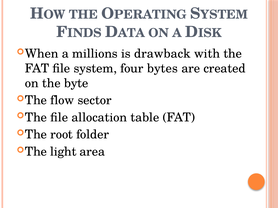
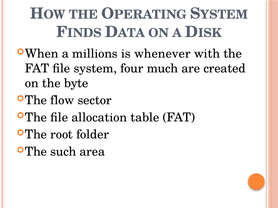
drawback: drawback -> whenever
bytes: bytes -> much
light: light -> such
